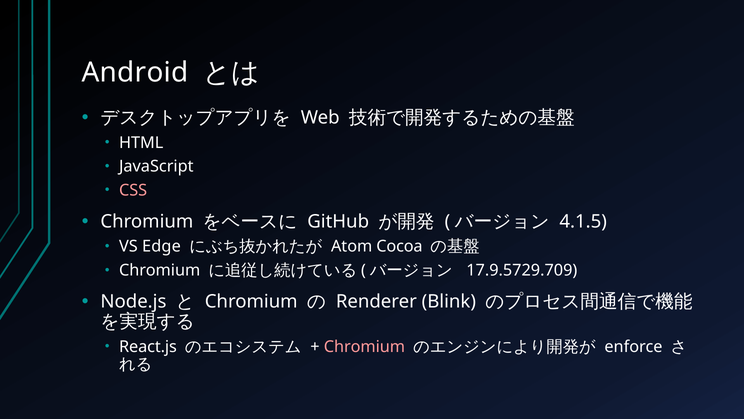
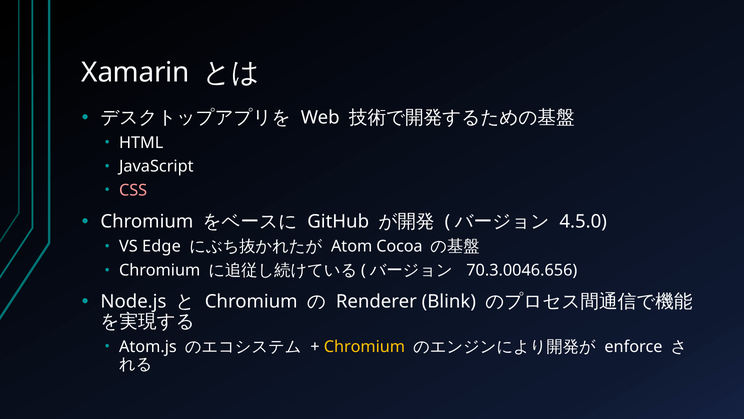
Android: Android -> Xamarin
4.1.5: 4.1.5 -> 4.5.0
17.9.5729.709: 17.9.5729.709 -> 70.3.0046.656
React.js: React.js -> Atom.js
Chromium at (364, 346) colour: pink -> yellow
